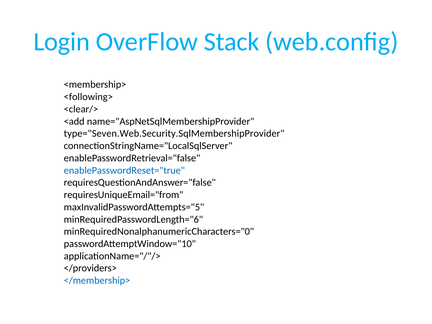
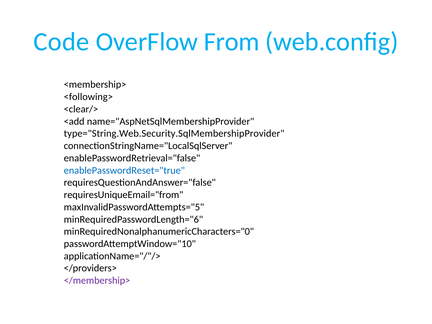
Login: Login -> Code
Stack: Stack -> From
type="Seven.Web.Security.SqlMembershipProvider: type="Seven.Web.Security.SqlMembershipProvider -> type="String.Web.Security.SqlMembershipProvider
</membership> colour: blue -> purple
